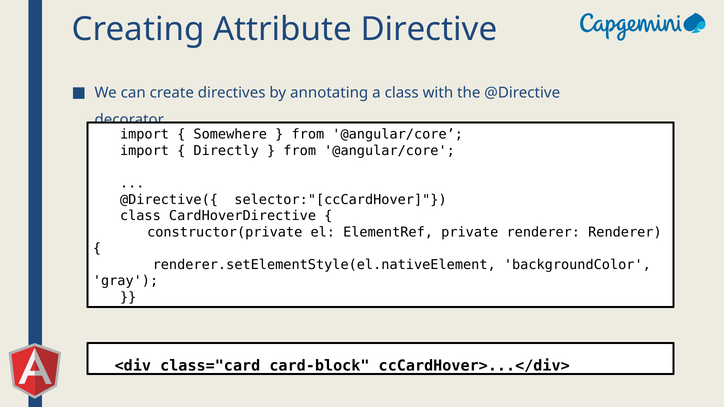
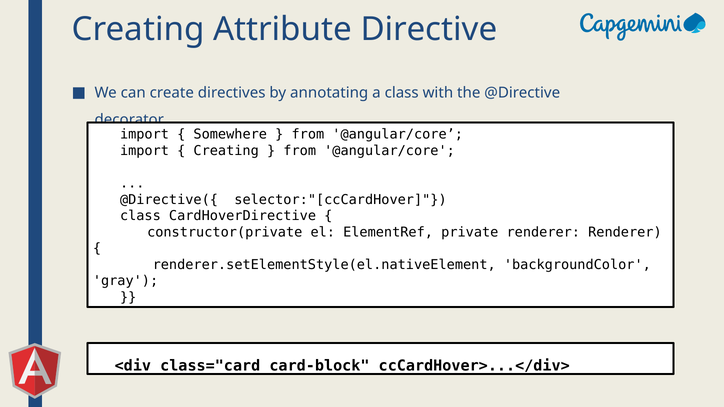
Directly at (226, 151): Directly -> Creating
